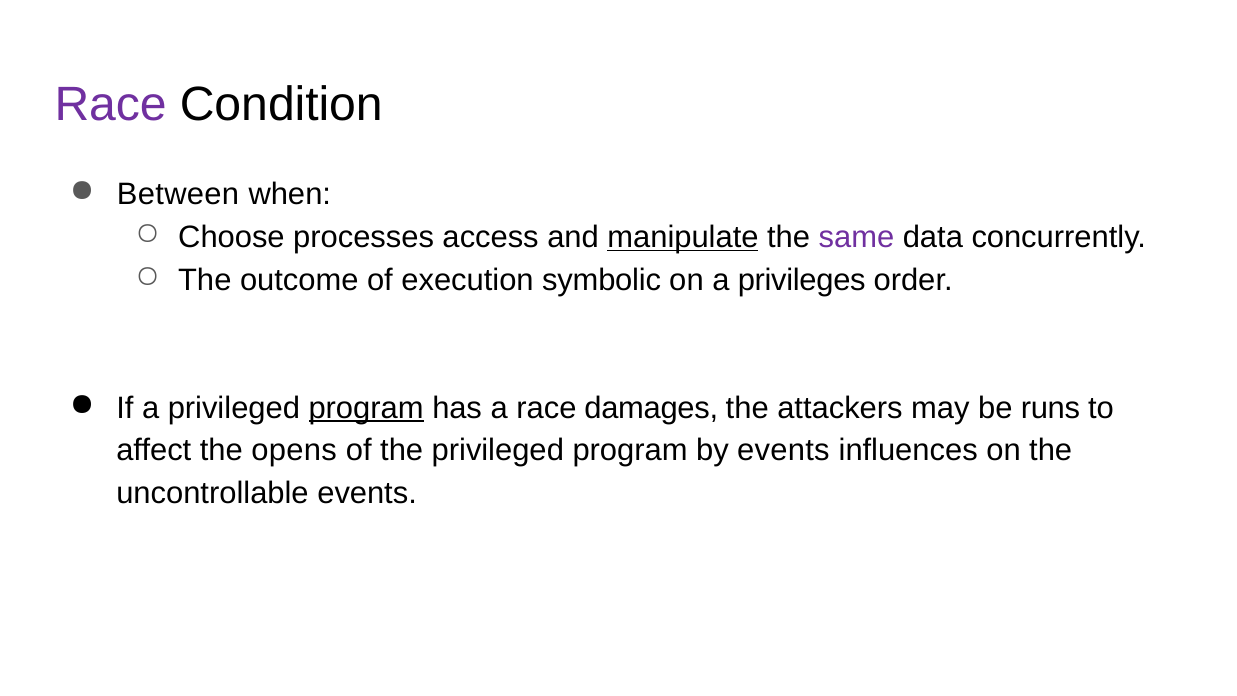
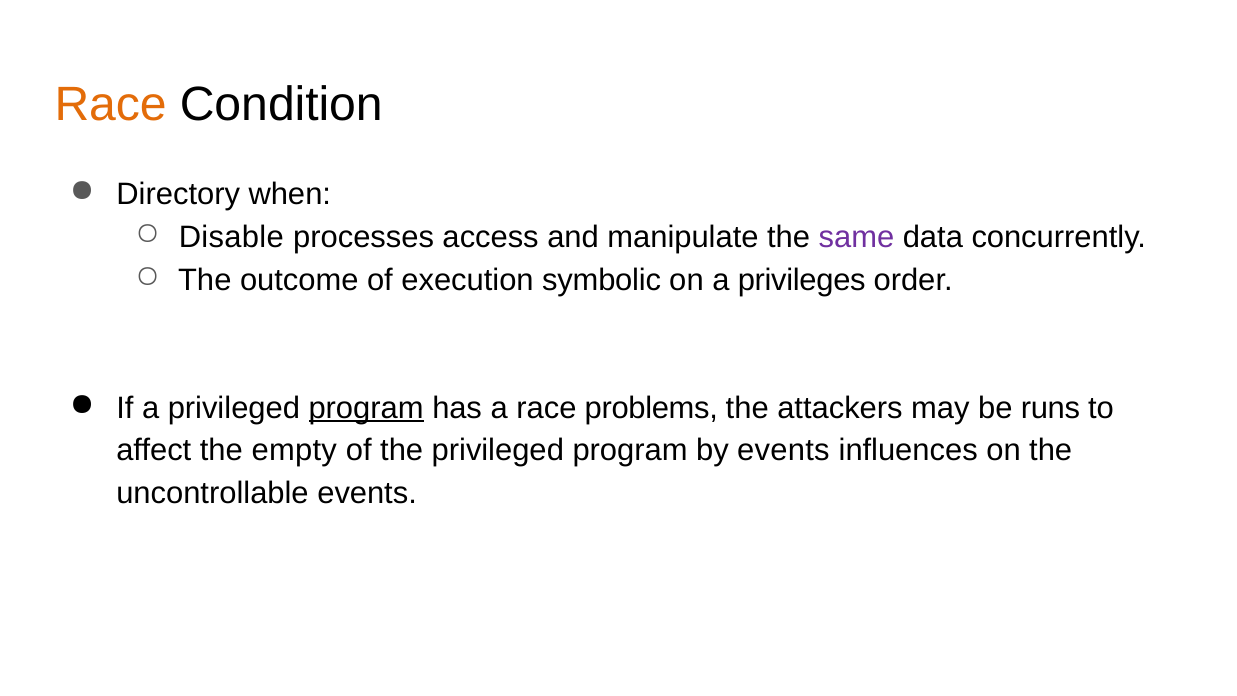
Race at (111, 105) colour: purple -> orange
Between: Between -> Directory
Choose: Choose -> Disable
manipulate underline: present -> none
damages: damages -> problems
opens: opens -> empty
